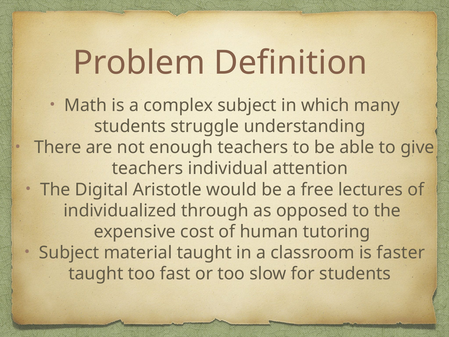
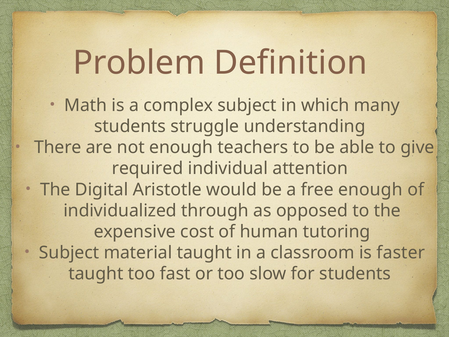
teachers at (148, 168): teachers -> required
free lectures: lectures -> enough
